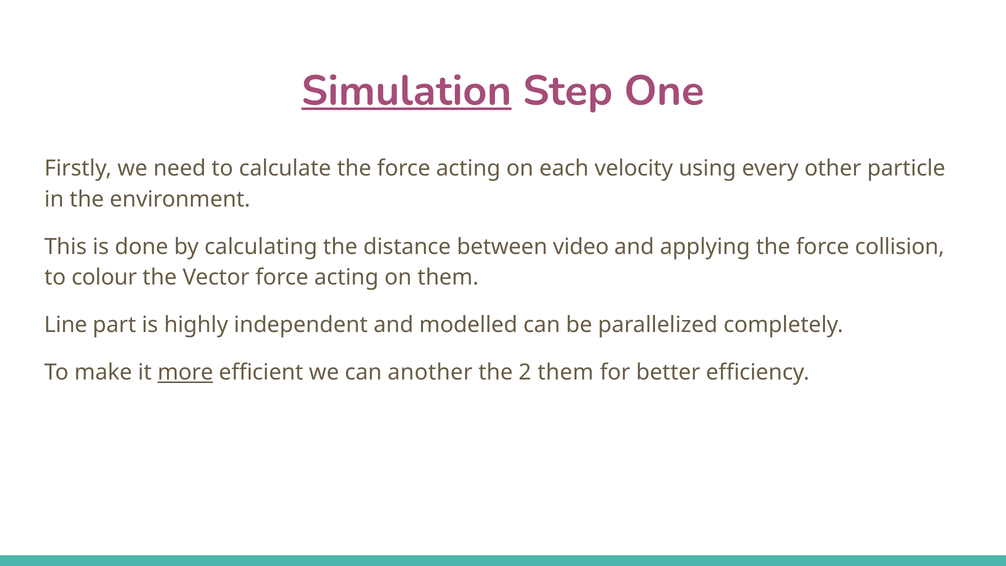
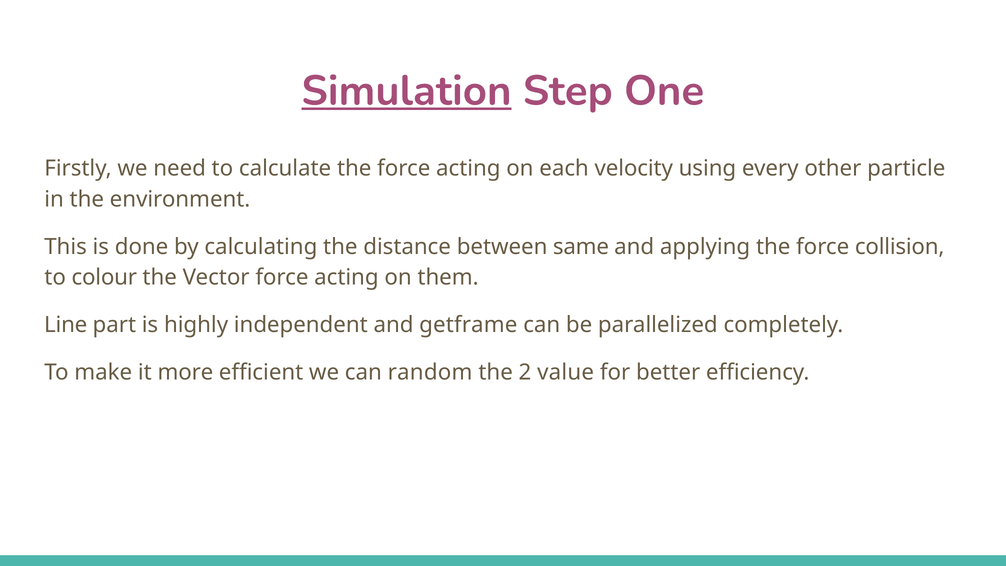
video: video -> same
modelled: modelled -> getframe
more underline: present -> none
another: another -> random
2 them: them -> value
